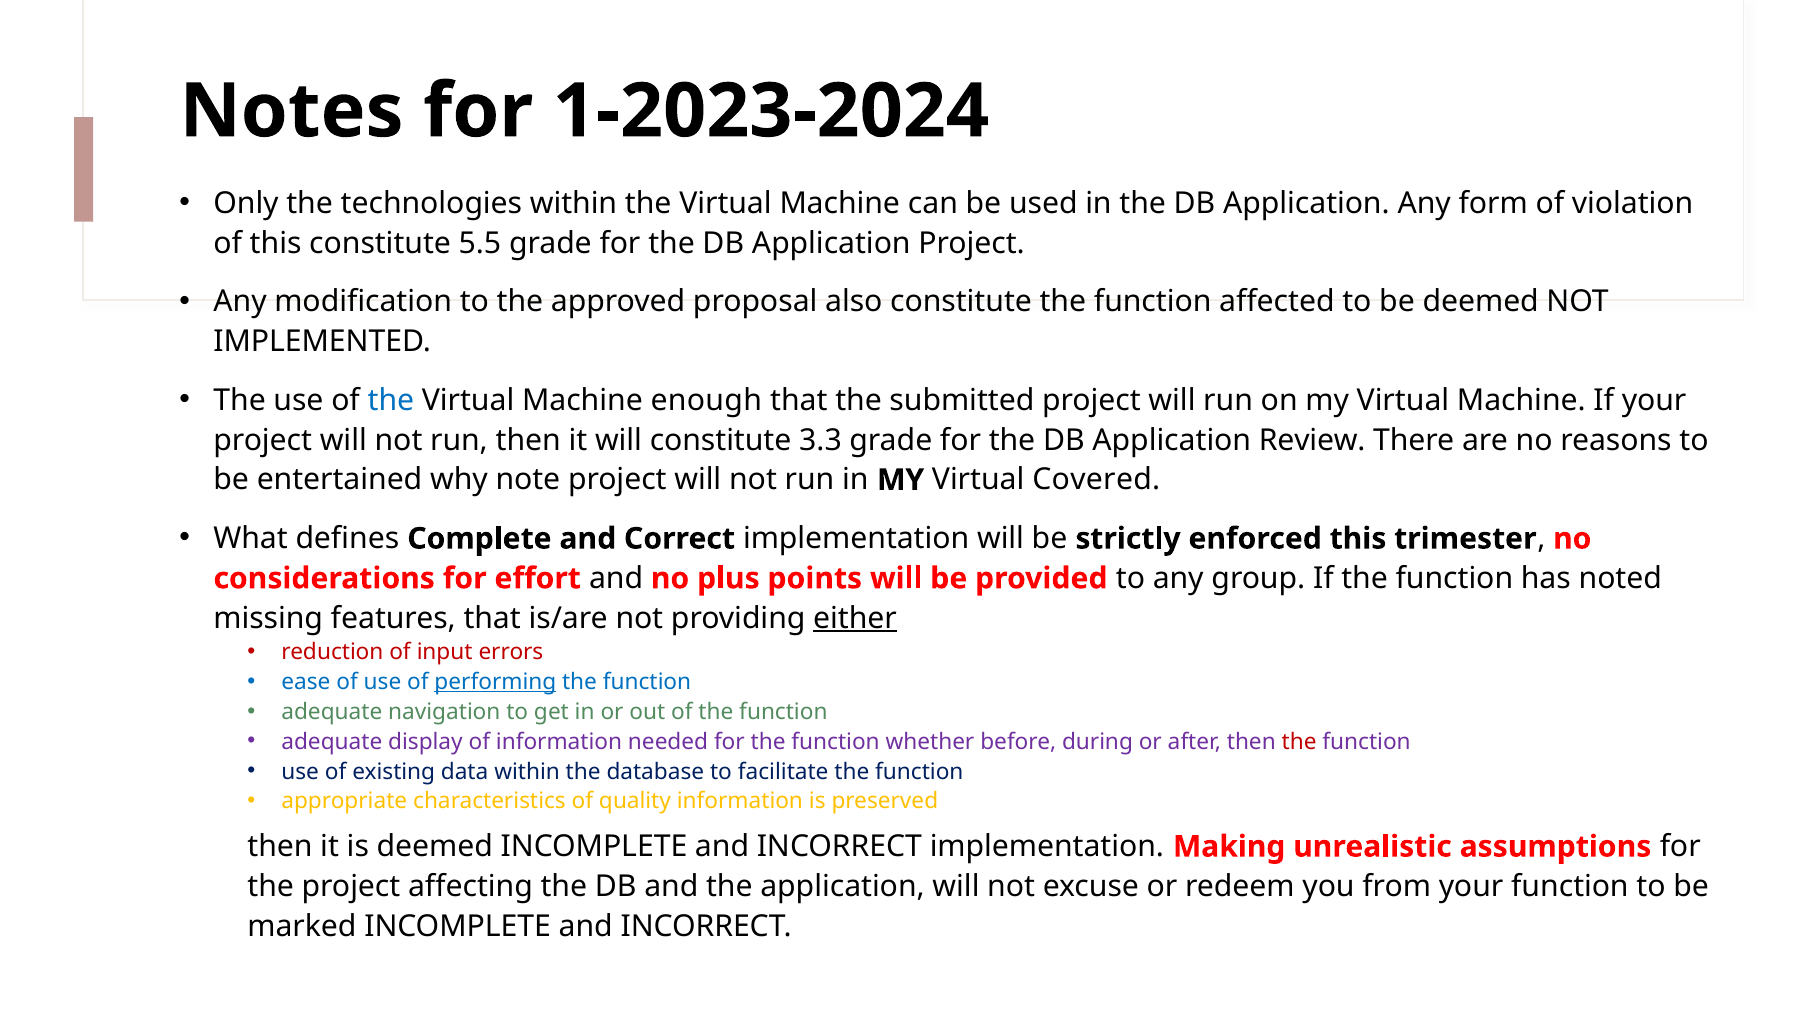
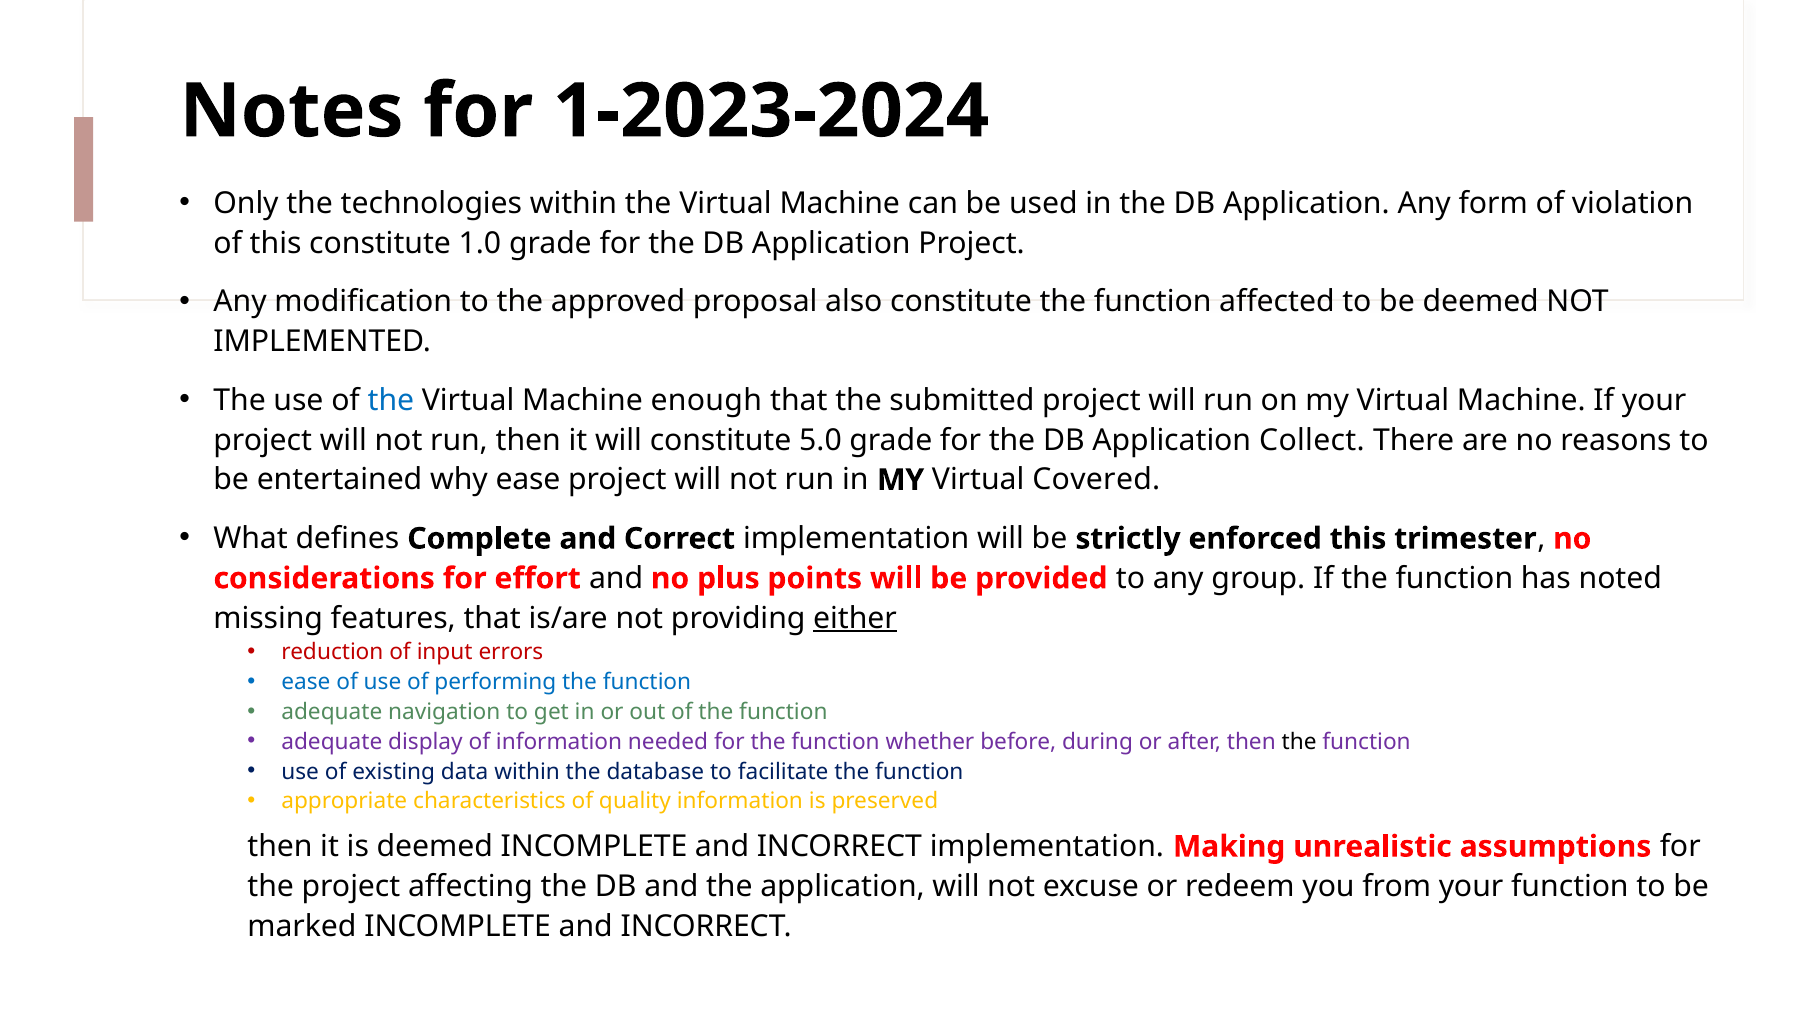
5.5: 5.5 -> 1.0
3.3: 3.3 -> 5.0
Review: Review -> Collect
why note: note -> ease
performing underline: present -> none
the at (1299, 742) colour: red -> black
